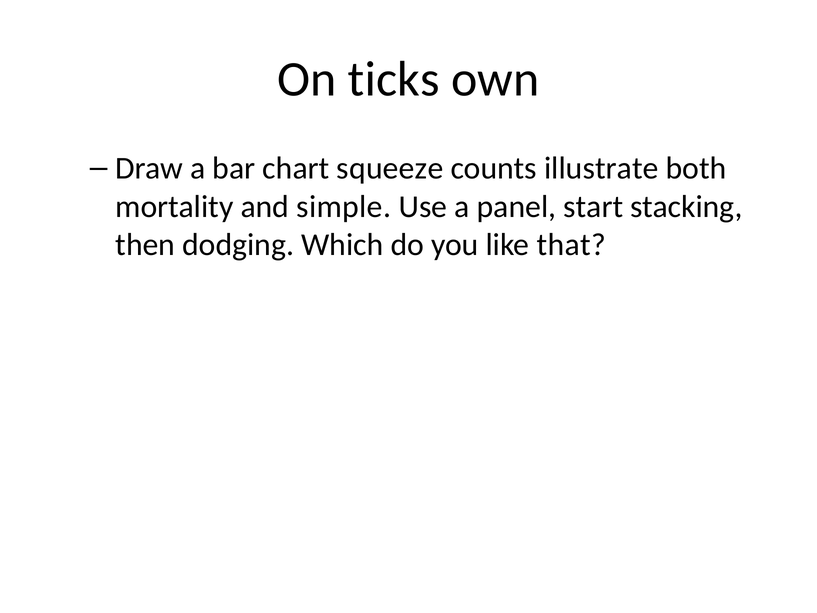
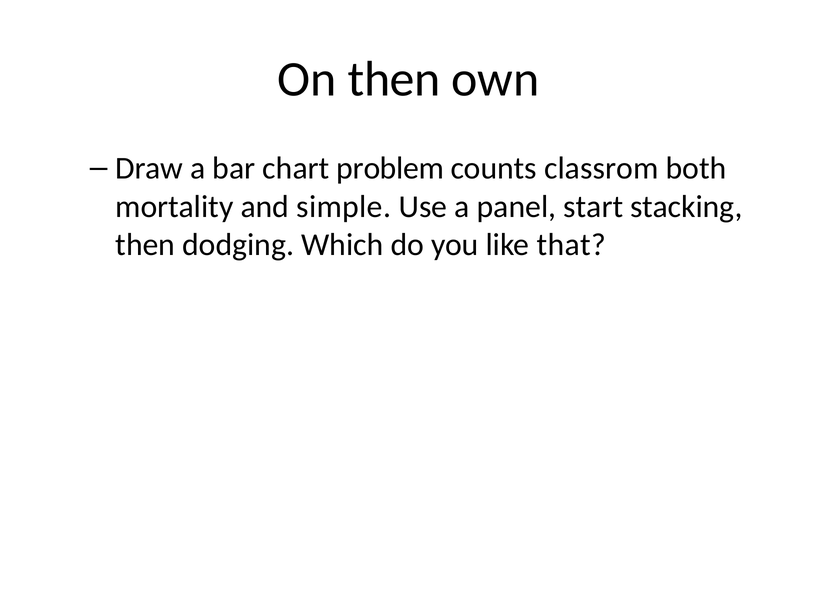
On ticks: ticks -> then
squeeze: squeeze -> problem
illustrate: illustrate -> classrom
